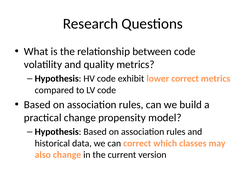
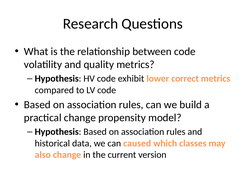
can correct: correct -> caused
